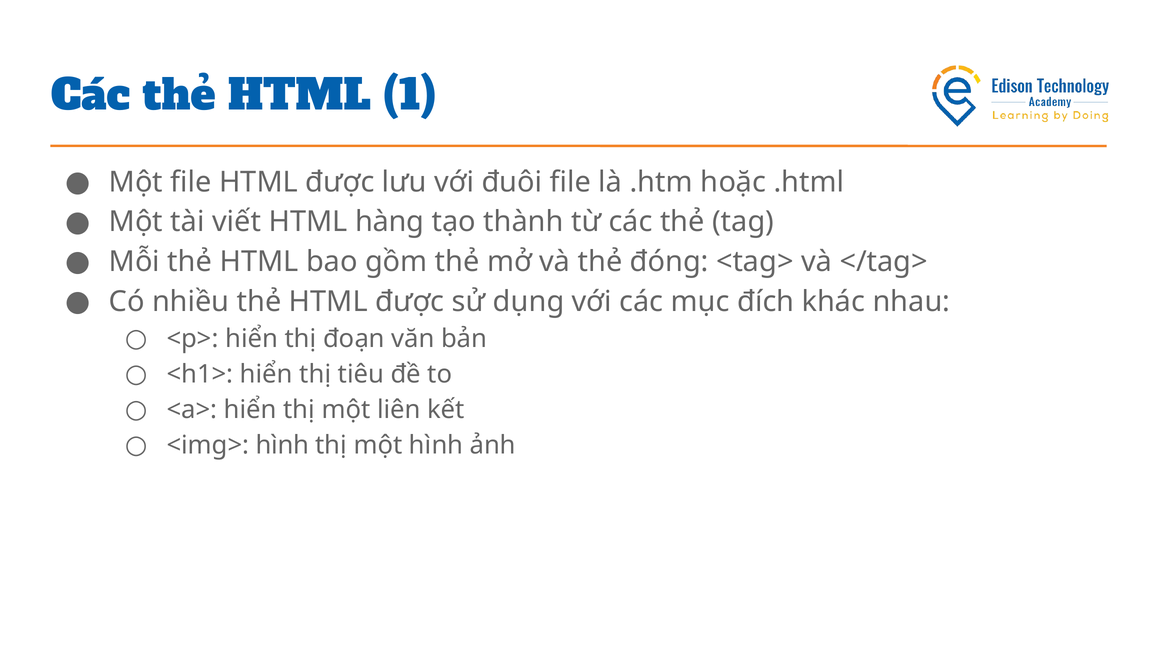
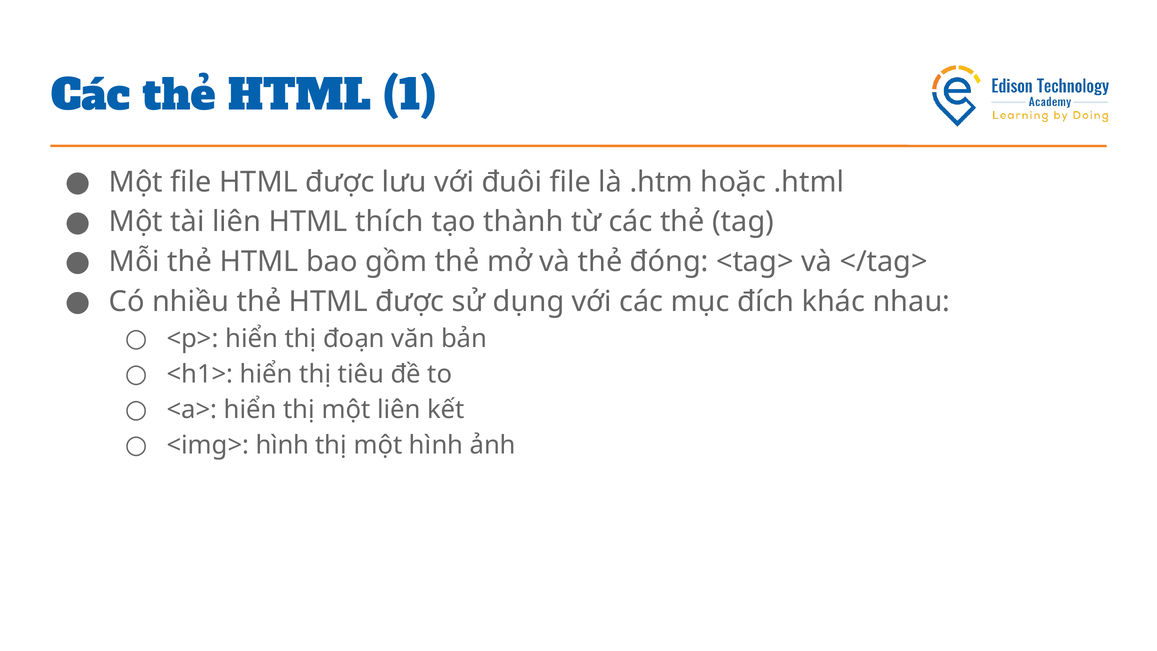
tài viết: viết -> liên
hàng: hàng -> thích
